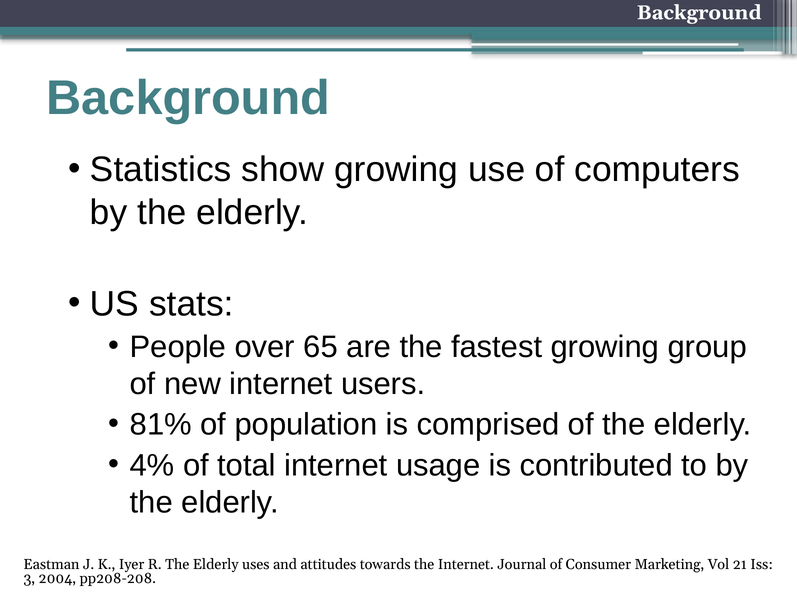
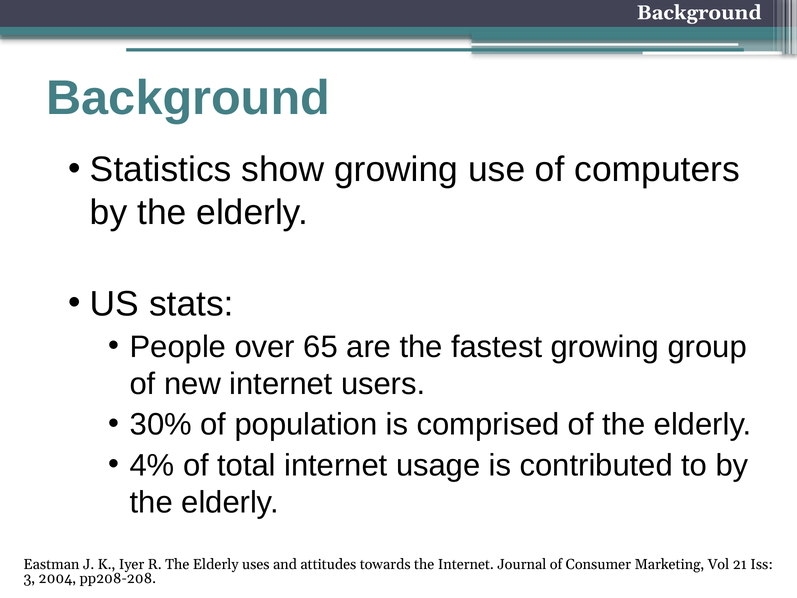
81%: 81% -> 30%
